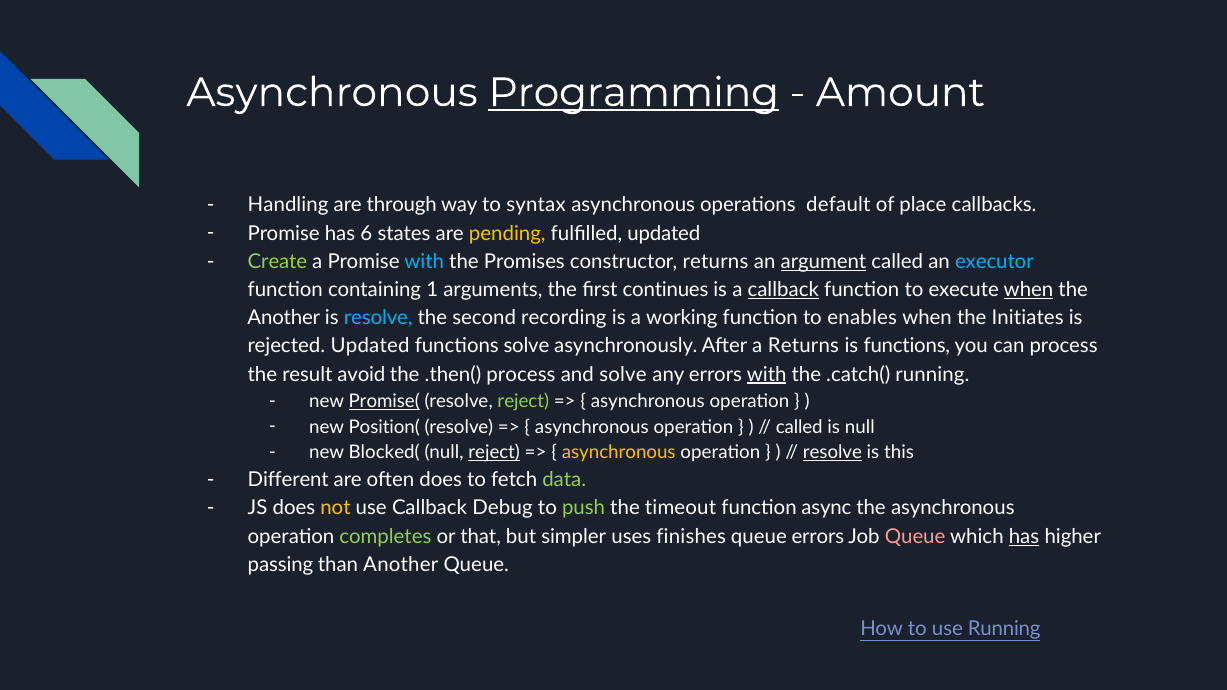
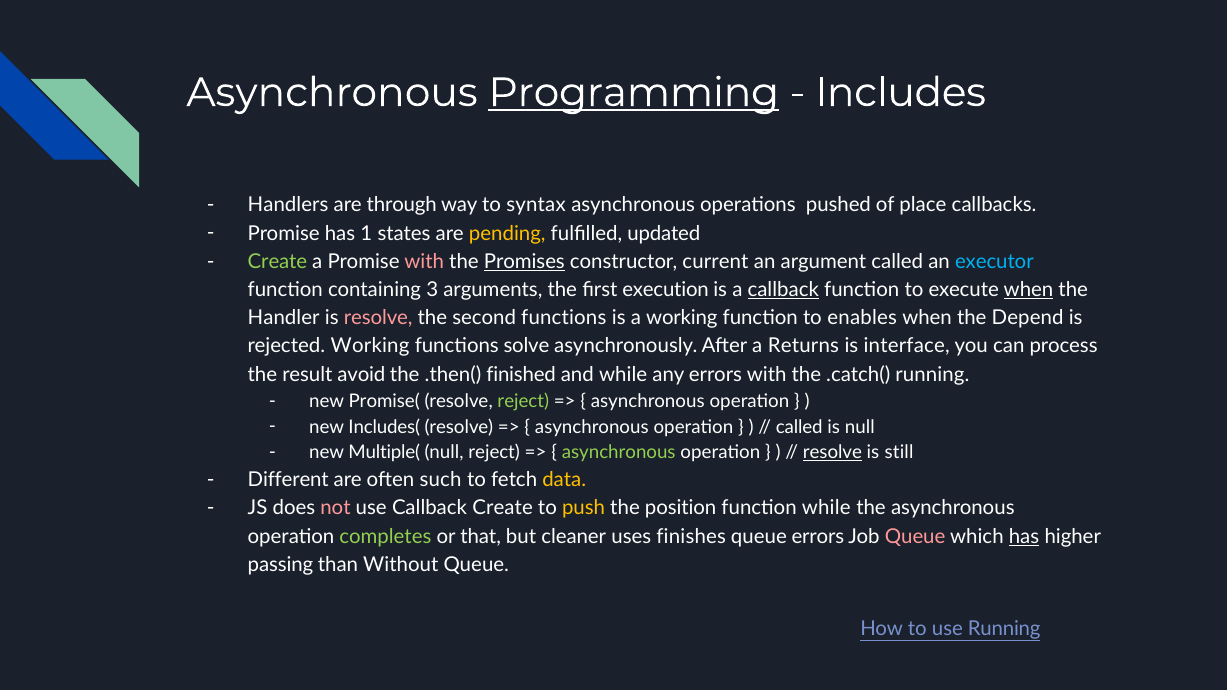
Amount: Amount -> Includes
Handling: Handling -> Handlers
default: default -> pushed
6: 6 -> 1
with at (424, 262) colour: light blue -> pink
Promises underline: none -> present
constructor returns: returns -> current
argument underline: present -> none
1: 1 -> 3
continues: continues -> execution
Another at (284, 318): Another -> Handler
resolve at (378, 318) colour: light blue -> pink
second recording: recording -> functions
Initiates: Initiates -> Depend
rejected Updated: Updated -> Working
is functions: functions -> interface
.then( process: process -> finished
and solve: solve -> while
with at (767, 374) underline: present -> none
Promise( underline: present -> none
Position(: Position( -> Includes(
Blocked(: Blocked( -> Multiple(
reject at (494, 453) underline: present -> none
asynchronous at (619, 453) colour: yellow -> light green
this: this -> still
often does: does -> such
data colour: light green -> yellow
not colour: yellow -> pink
Callback Debug: Debug -> Create
push colour: light green -> yellow
timeout: timeout -> position
function async: async -> while
simpler: simpler -> cleaner
than Another: Another -> Without
